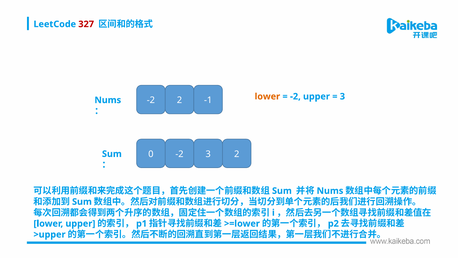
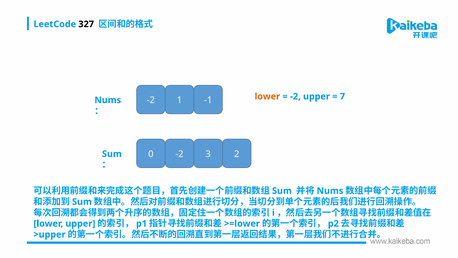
327 colour: red -> black
3 at (342, 96): 3 -> 7
-2 2: 2 -> 1
